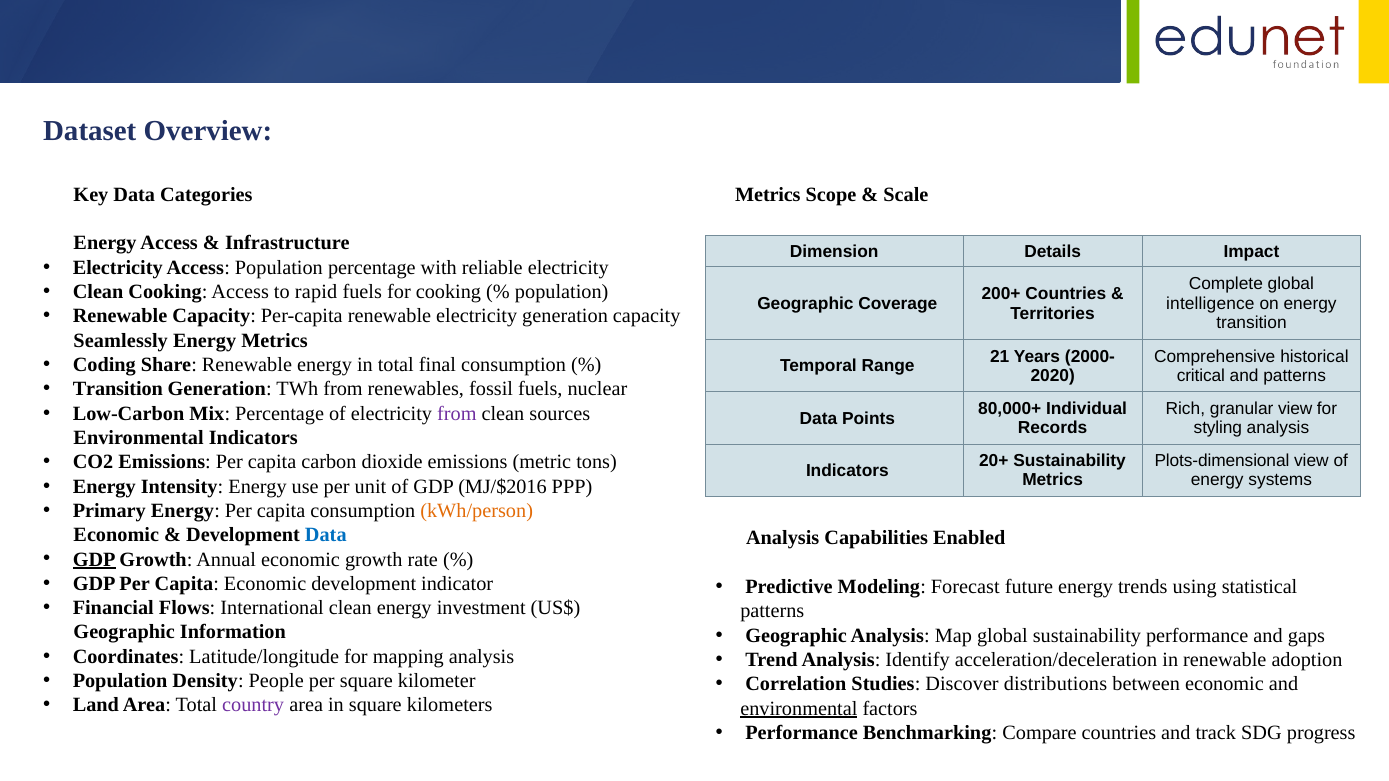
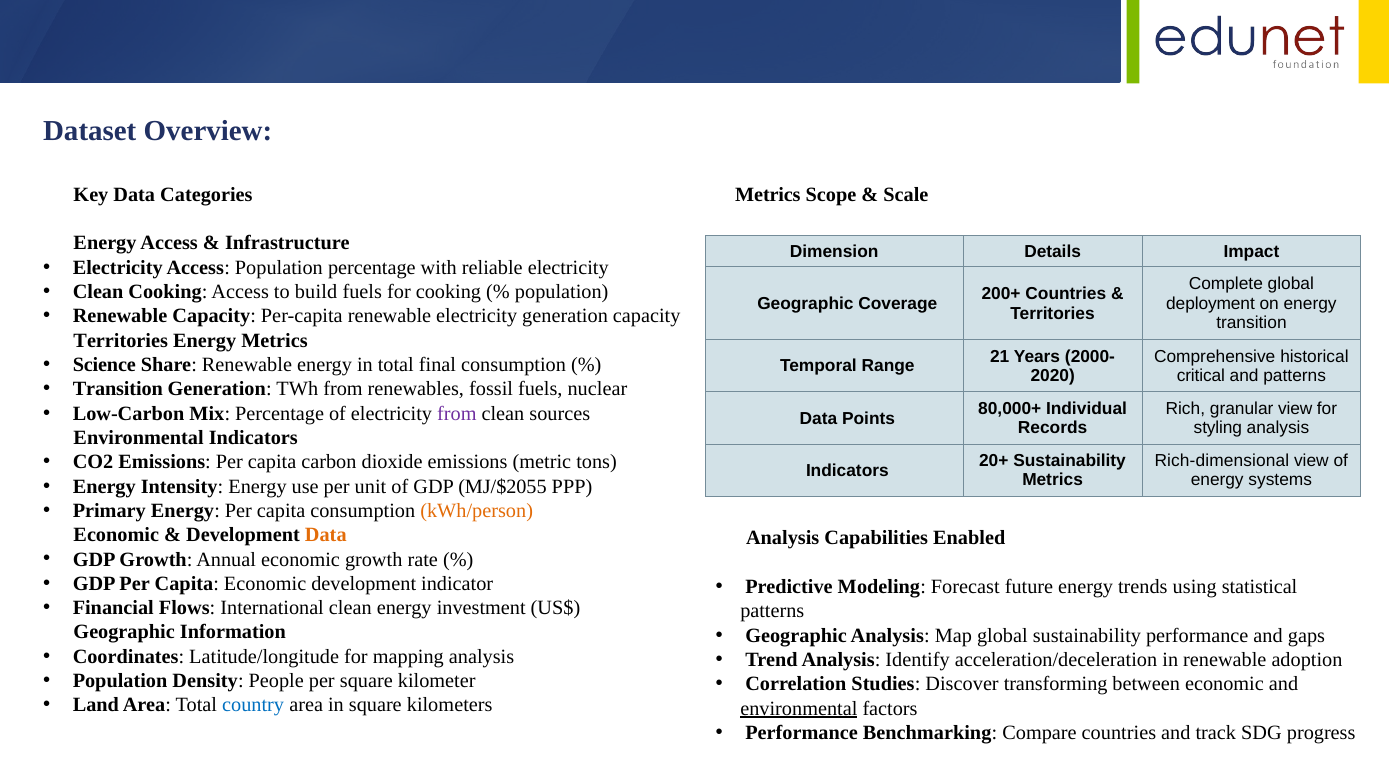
rapid: rapid -> build
intelligence: intelligence -> deployment
Seamlessly at (121, 341): Seamlessly -> Territories
Coding: Coding -> Science
Plots-dimensional: Plots-dimensional -> Rich-dimensional
MJ/$2016: MJ/$2016 -> MJ/$2055
Data at (326, 535) colour: blue -> orange
GDP at (94, 560) underline: present -> none
distributions: distributions -> transforming
country colour: purple -> blue
